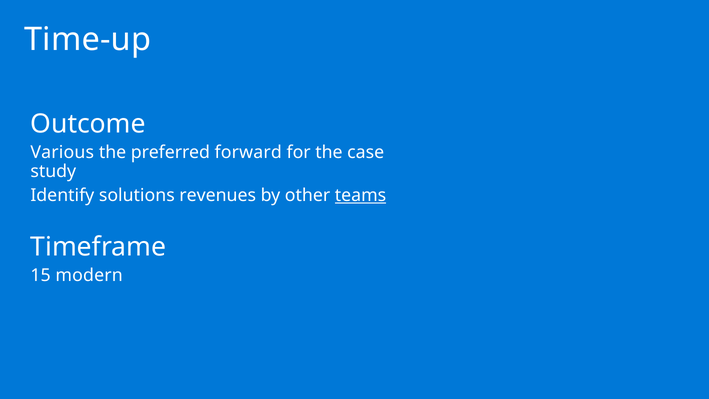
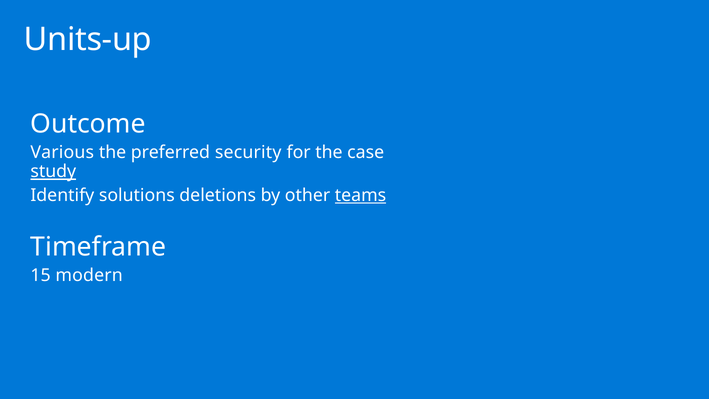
Time-up: Time-up -> Units-up
forward: forward -> security
study underline: none -> present
revenues: revenues -> deletions
